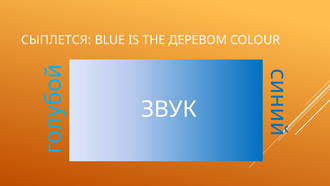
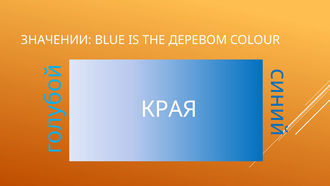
СЫПЛЕТСЯ: СЫПЛЕТСЯ -> ЗНАЧЕНИИ
ЗВУК: ЗВУК -> КРАЯ
